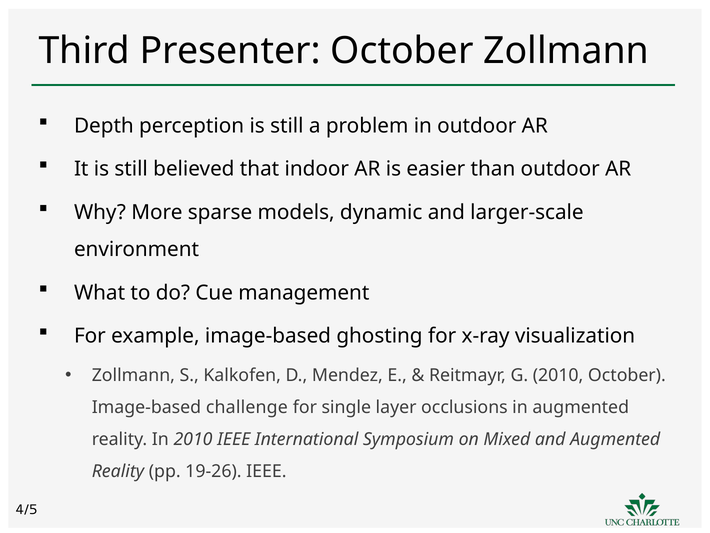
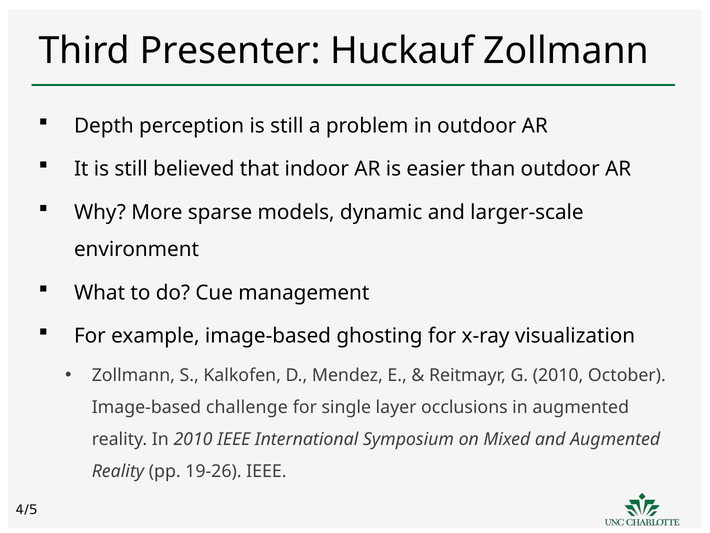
Presenter October: October -> Huckauf
